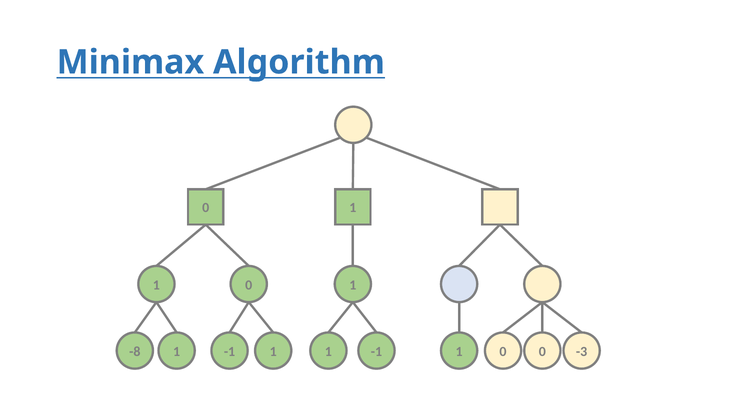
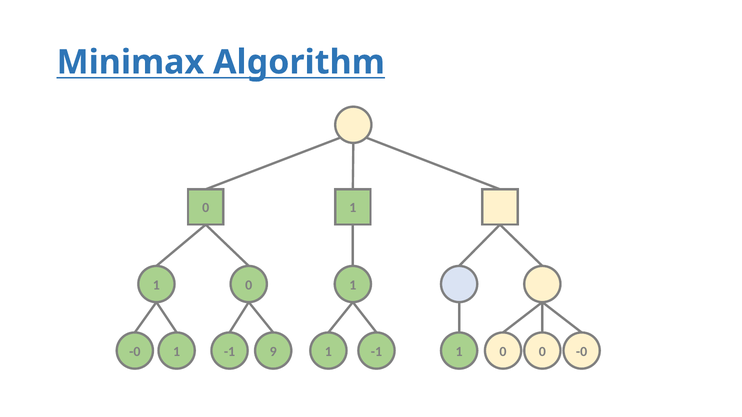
-8 at (135, 352): -8 -> -0
1 at (273, 352): 1 -> 9
-1 1 -3: -3 -> -0
